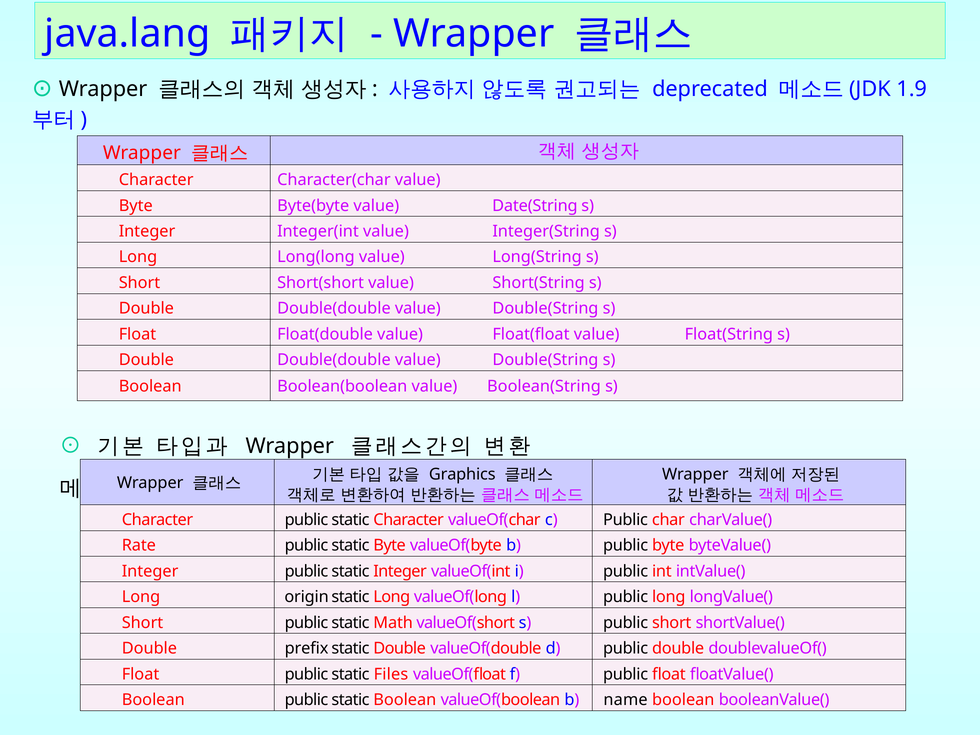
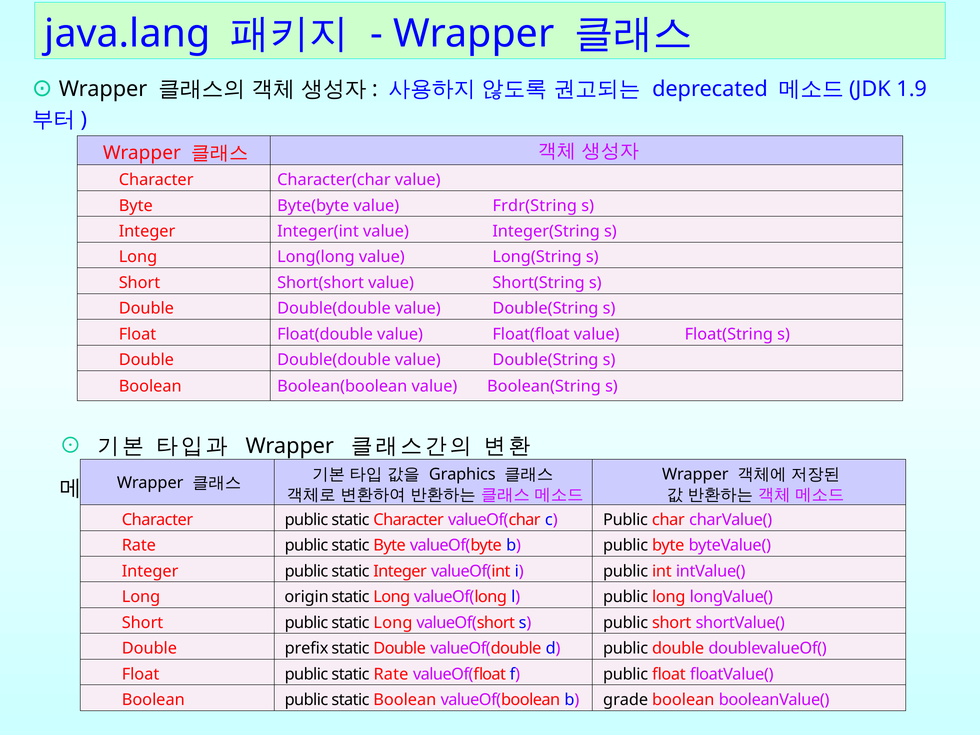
Date(String: Date(String -> Frdr(String
public static Math: Math -> Long
static Files: Files -> Rate
name: name -> grade
